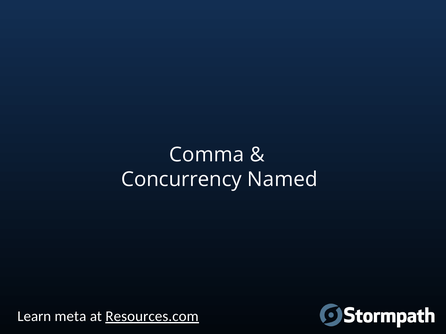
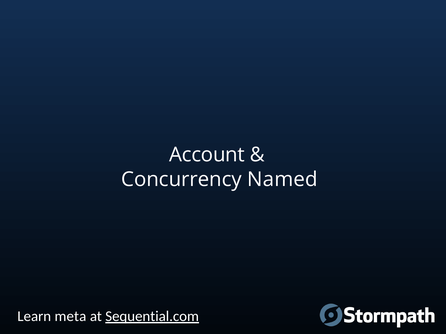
Comma: Comma -> Account
Resources.com: Resources.com -> Sequential.com
